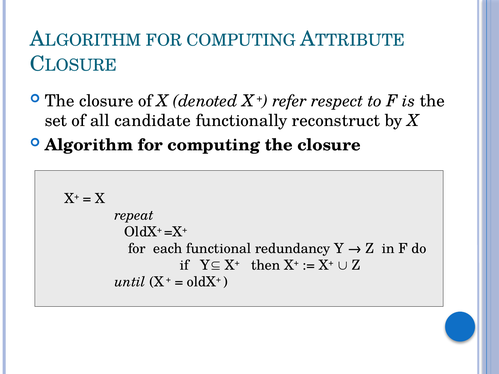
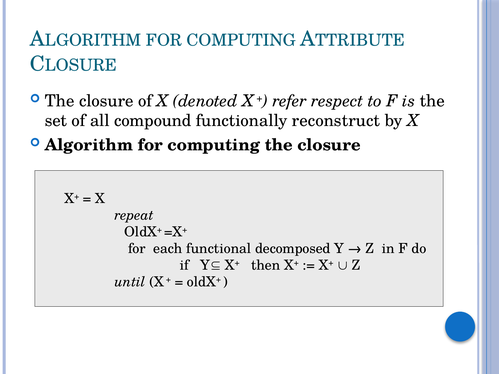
candidate: candidate -> compound
redundancy: redundancy -> decomposed
